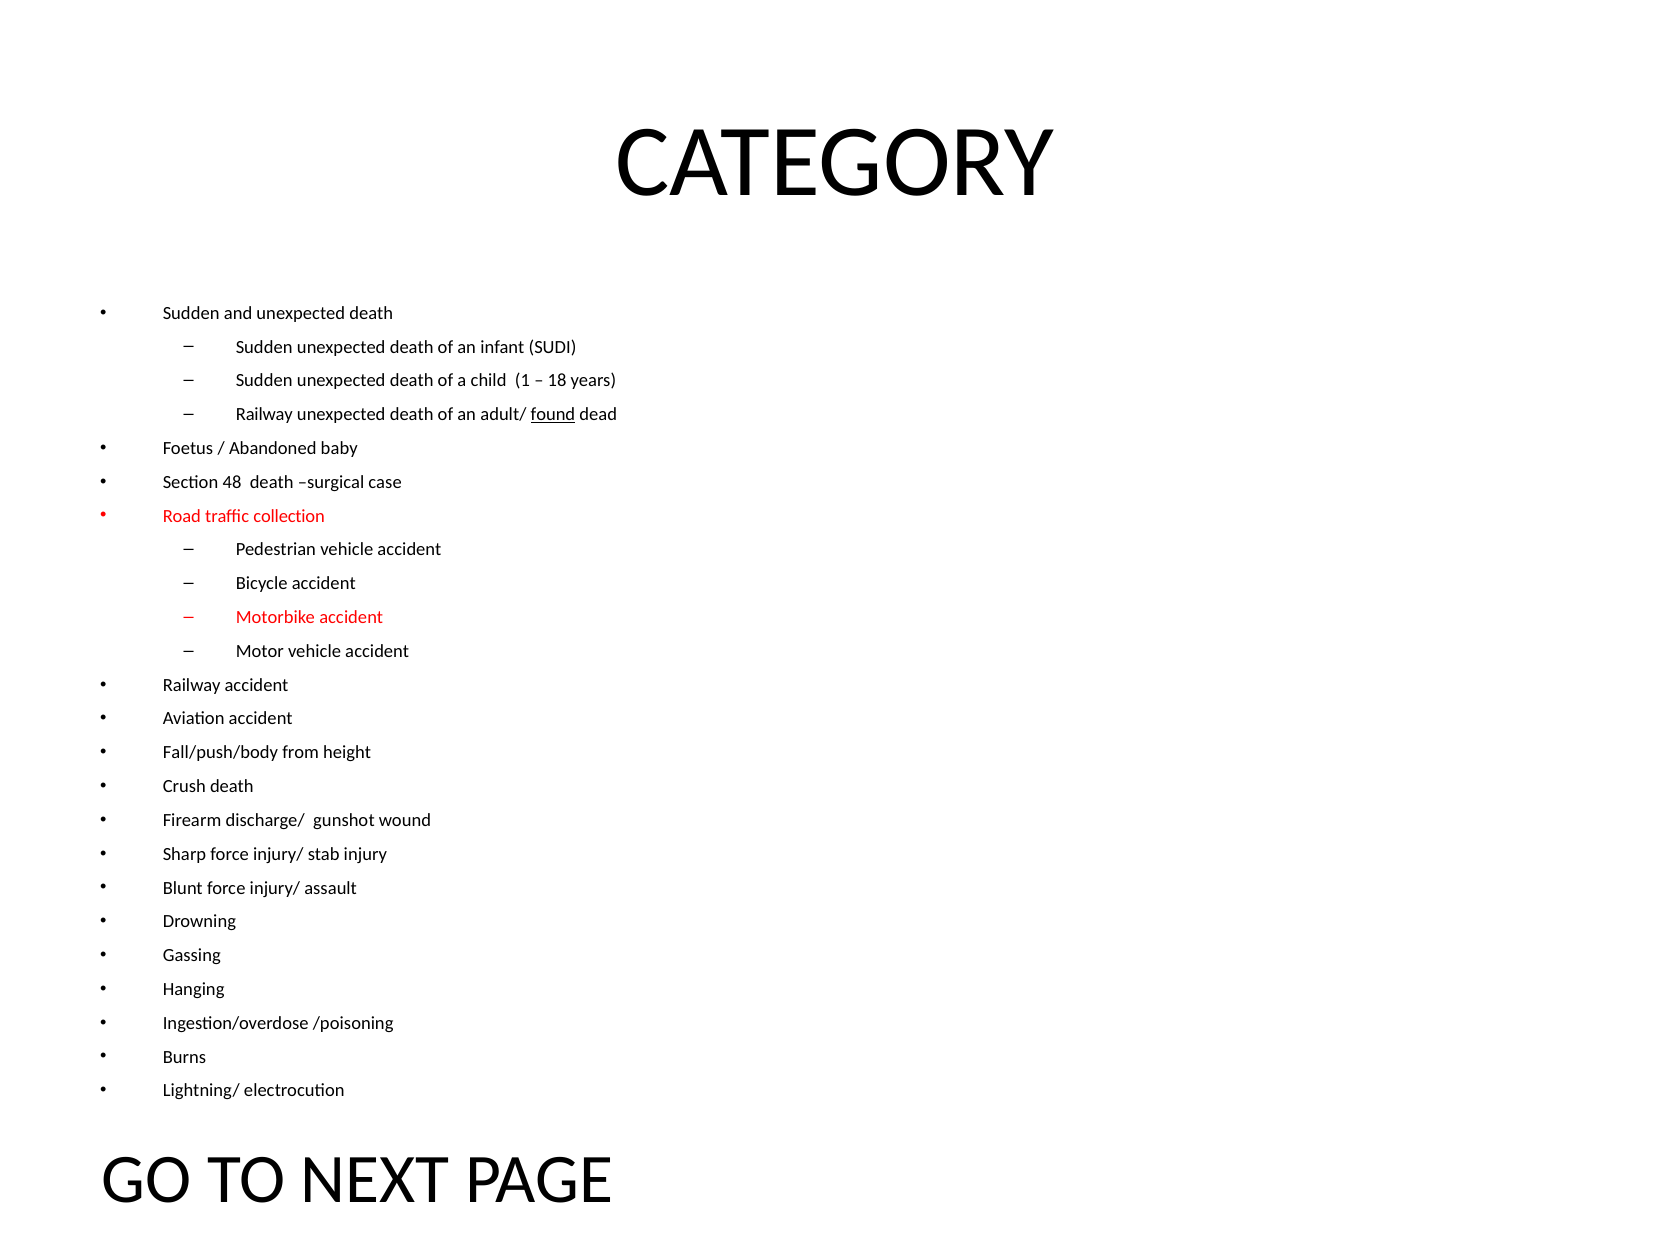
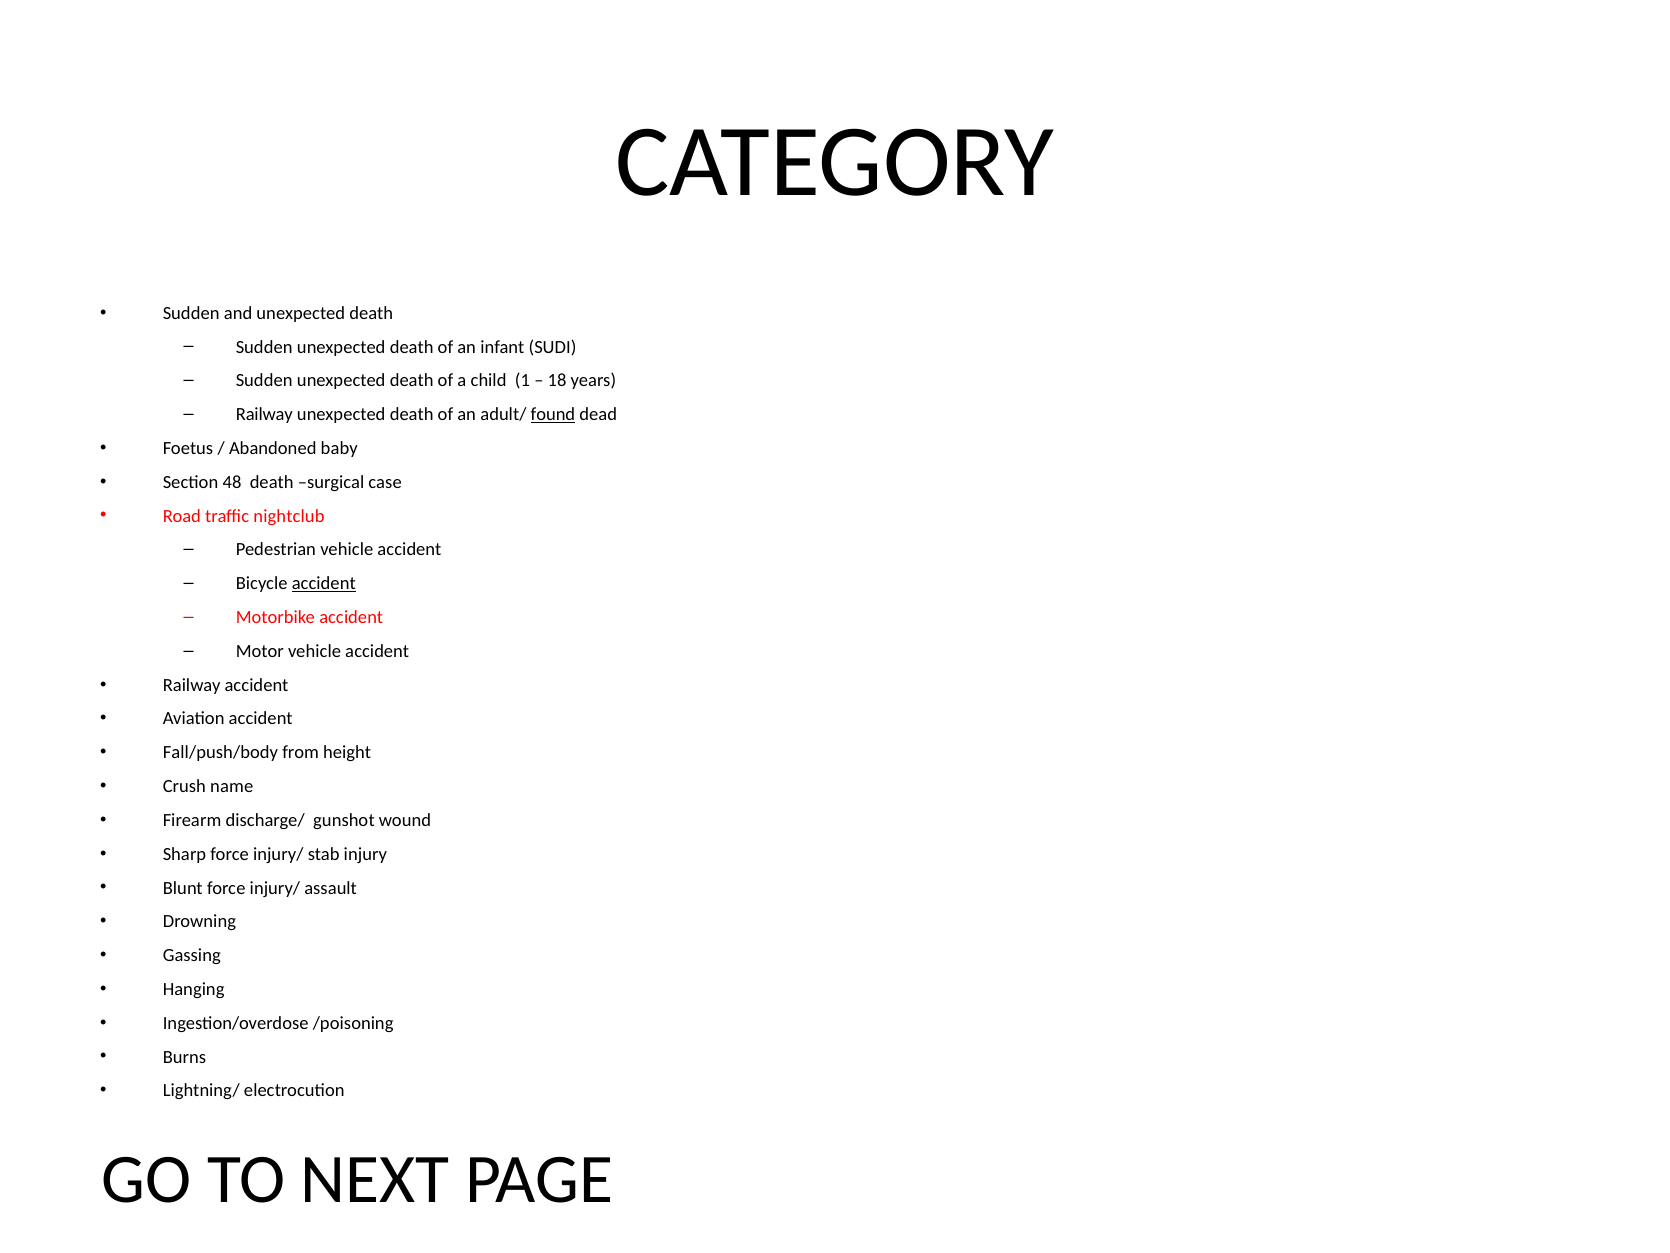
collection: collection -> nightclub
accident at (324, 583) underline: none -> present
Crush death: death -> name
